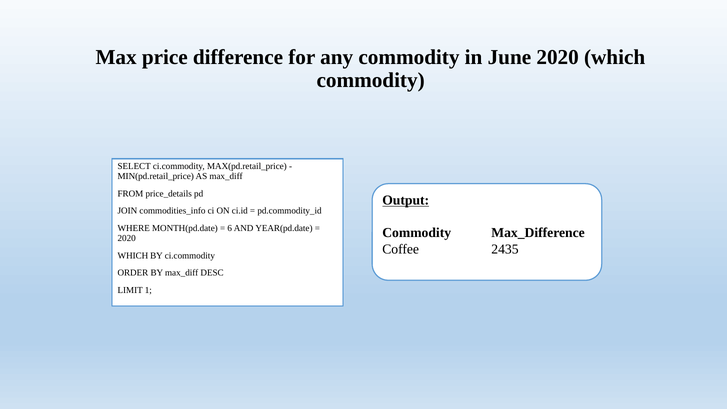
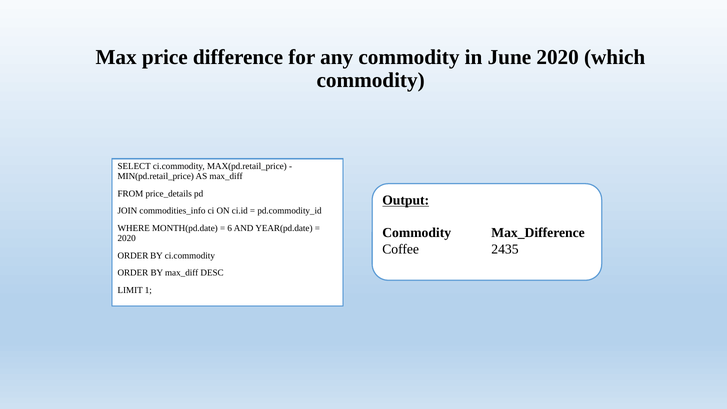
WHICH at (133, 256): WHICH -> ORDER
